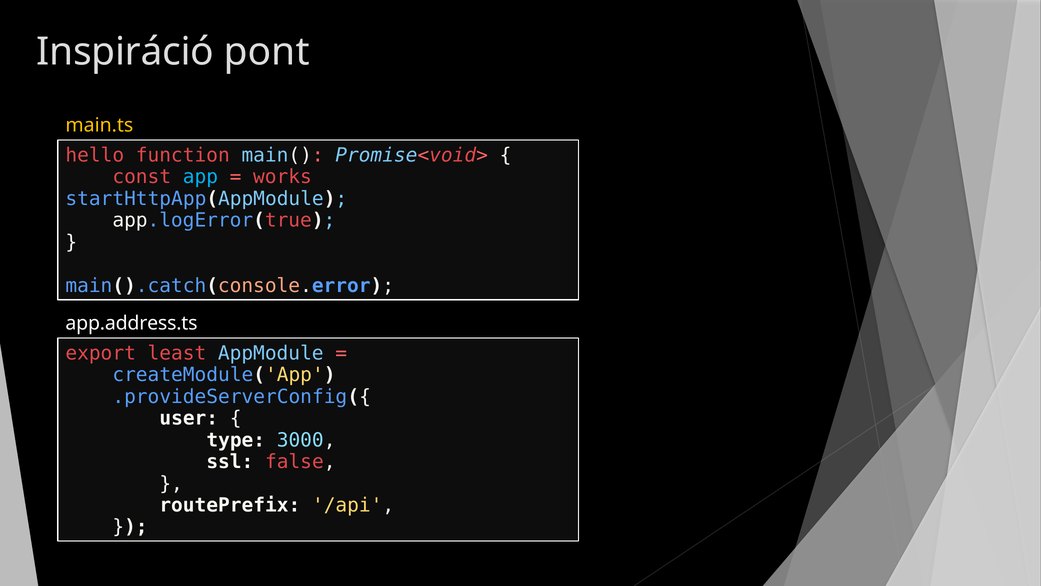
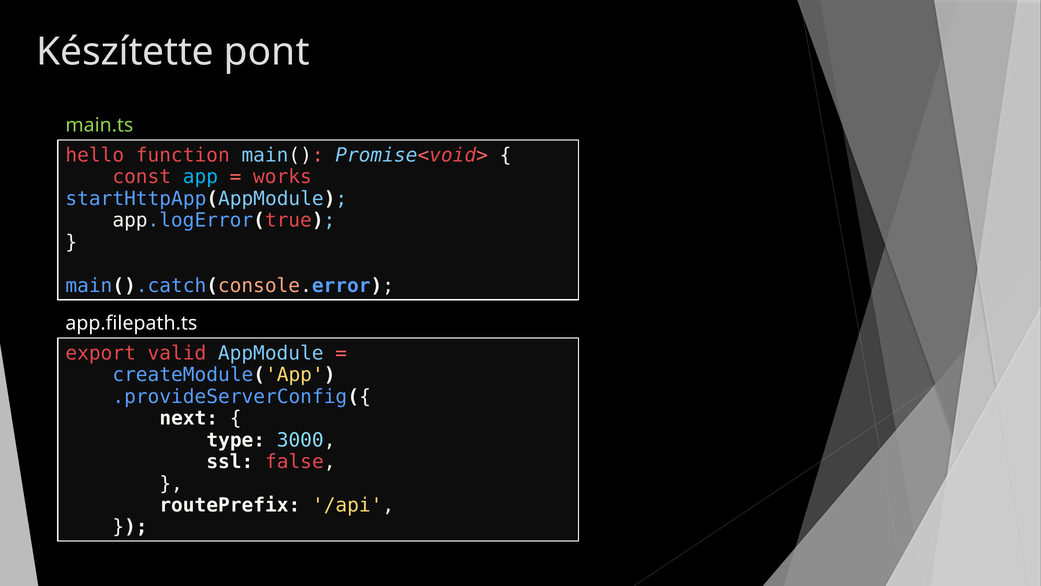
Inspiráció: Inspiráció -> Készítette
main.ts colour: yellow -> light green
app.address.ts: app.address.ts -> app.filepath.ts
least: least -> valid
user: user -> next
